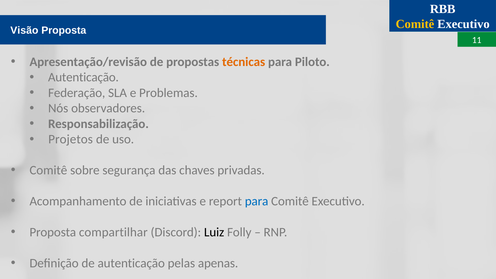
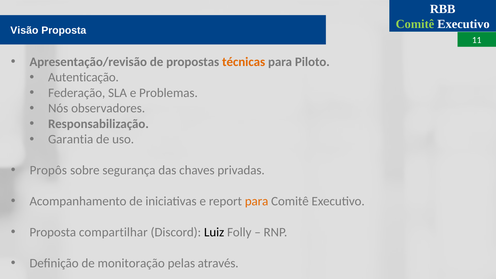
Comitê at (415, 24) colour: yellow -> light green
Projetos: Projetos -> Garantia
Comitê at (48, 170): Comitê -> Propôs
para at (257, 201) colour: blue -> orange
de autenticação: autenticação -> monitoração
apenas: apenas -> através
